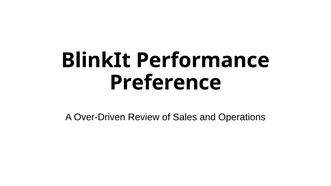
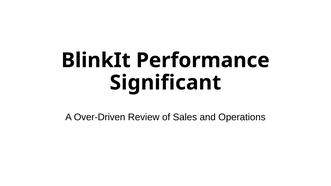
Preference: Preference -> Significant
